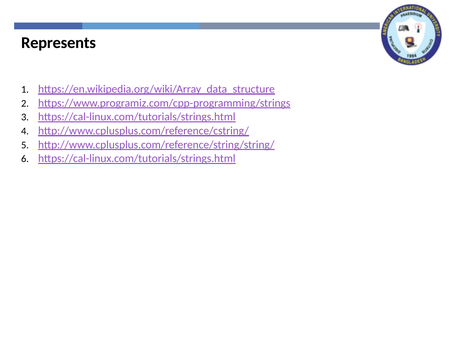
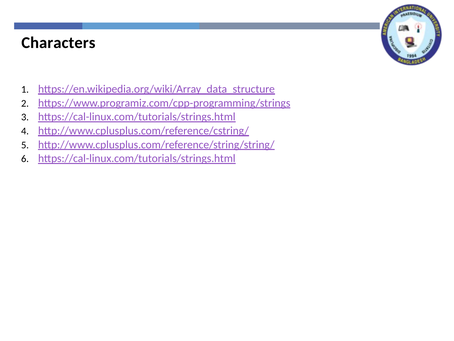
Represents: Represents -> Characters
